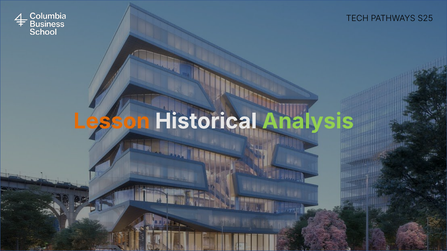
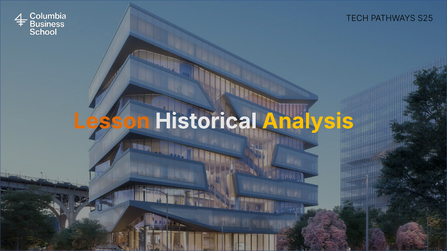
Analysis colour: light green -> yellow
